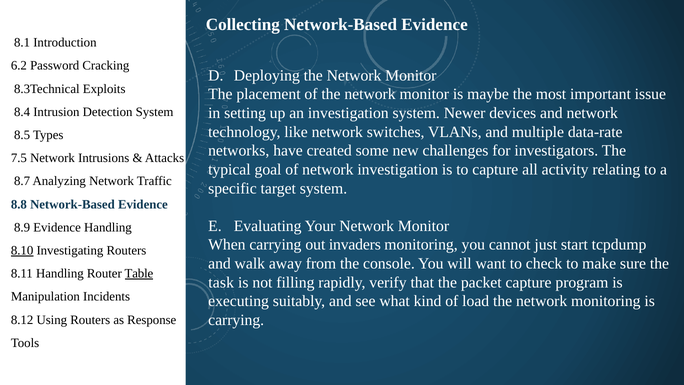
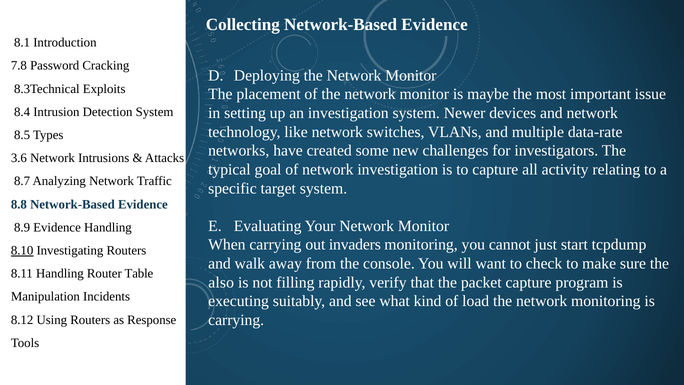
6.2: 6.2 -> 7.8
7.5: 7.5 -> 3.6
Table underline: present -> none
task: task -> also
